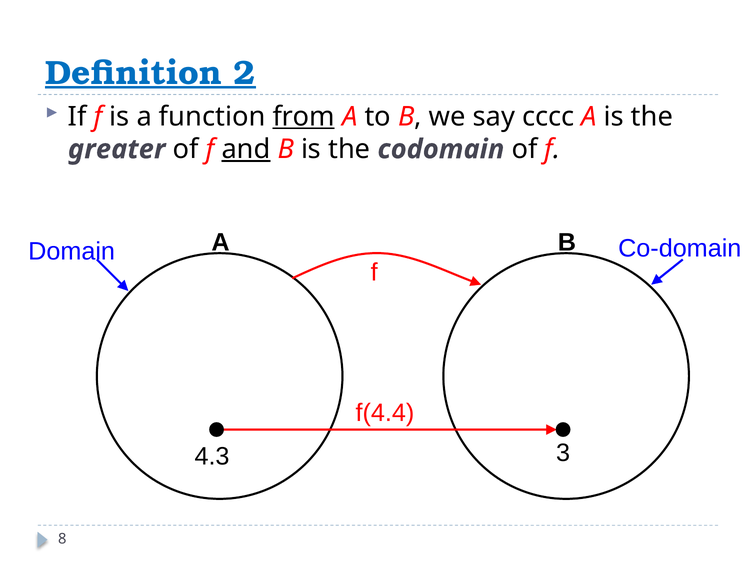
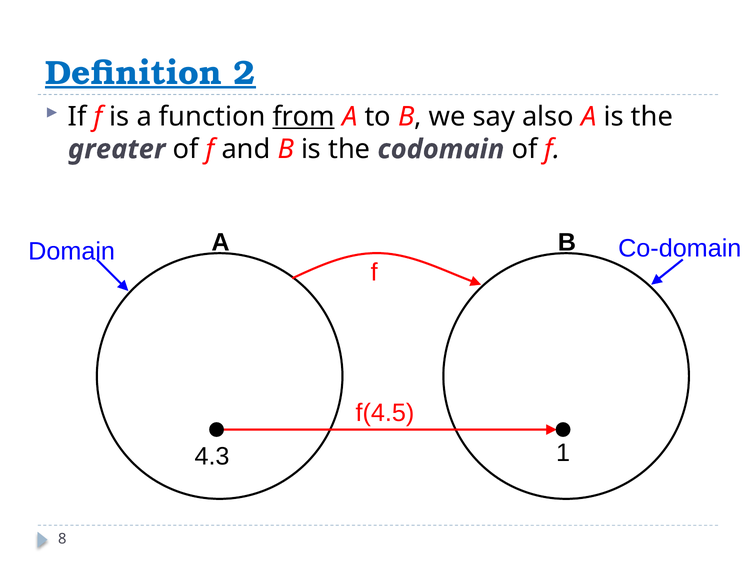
cccc: cccc -> also
and underline: present -> none
f(4.4: f(4.4 -> f(4.5
3: 3 -> 1
